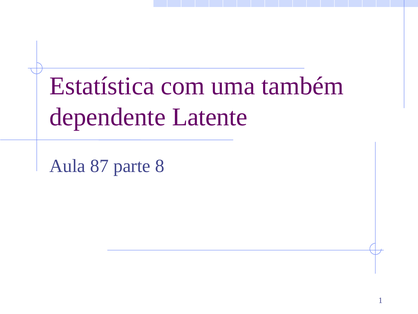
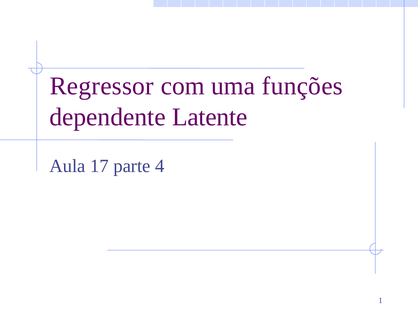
Estatística: Estatística -> Regressor
também: também -> funções
87: 87 -> 17
8: 8 -> 4
